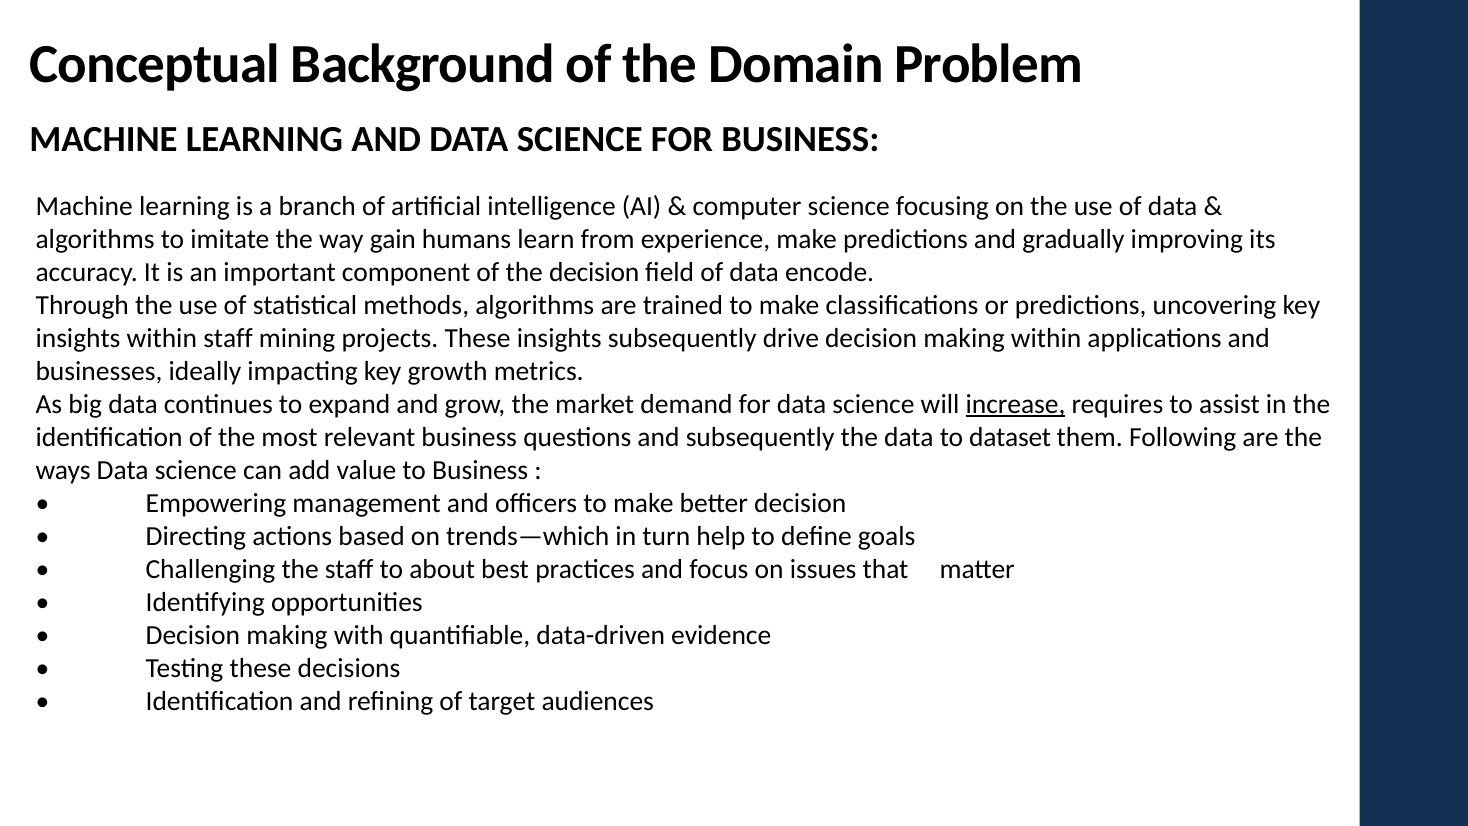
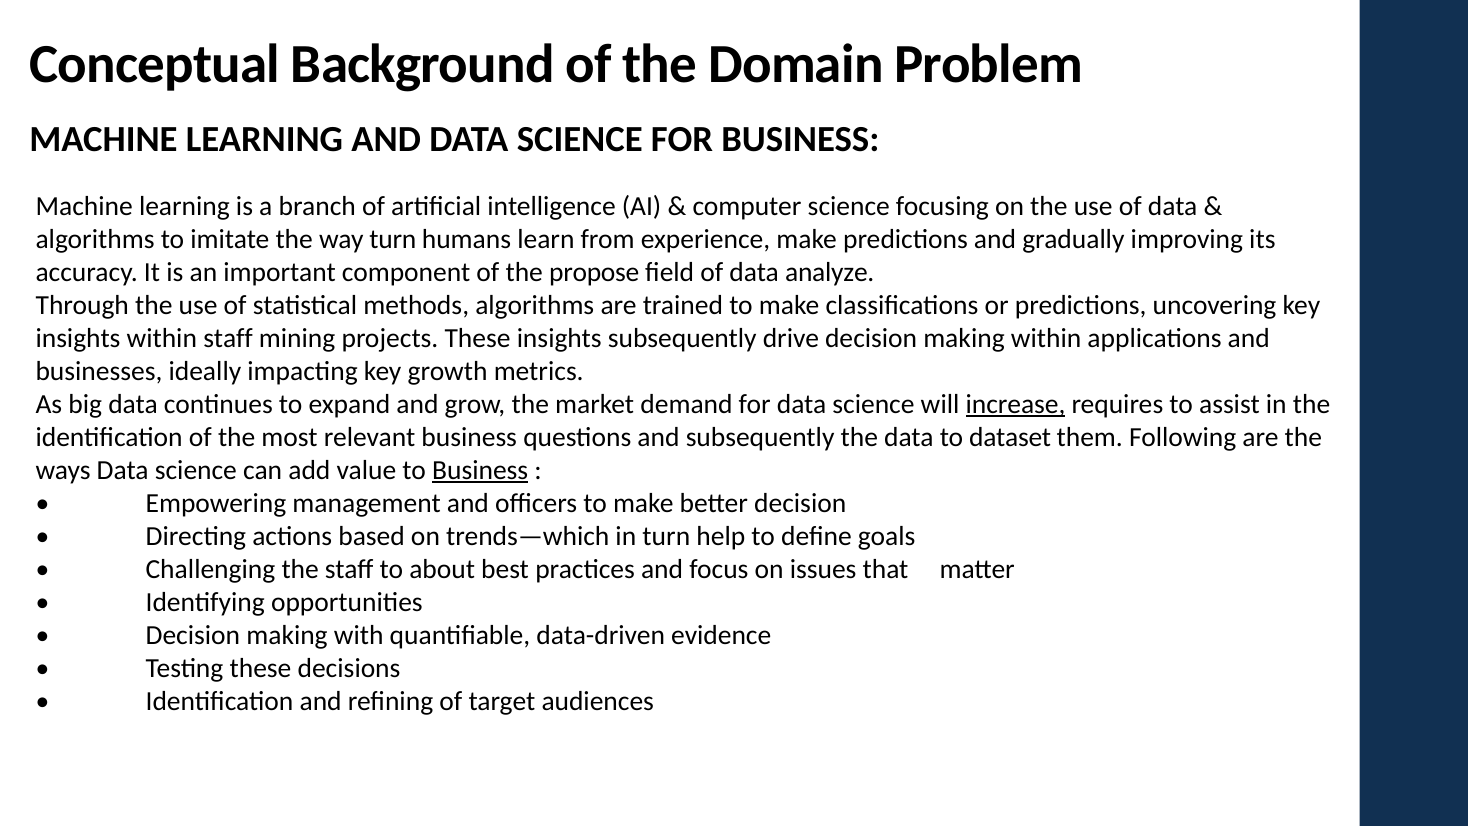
way gain: gain -> turn
the decision: decision -> propose
encode: encode -> analyze
Business at (480, 470) underline: none -> present
